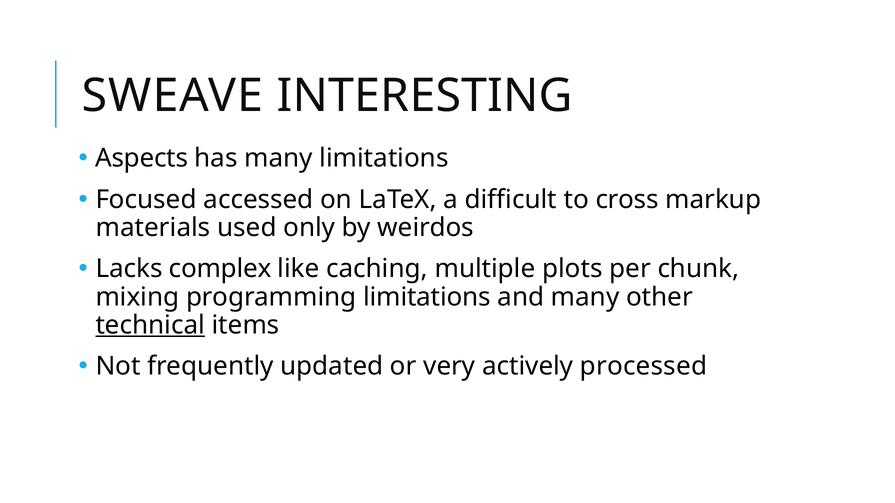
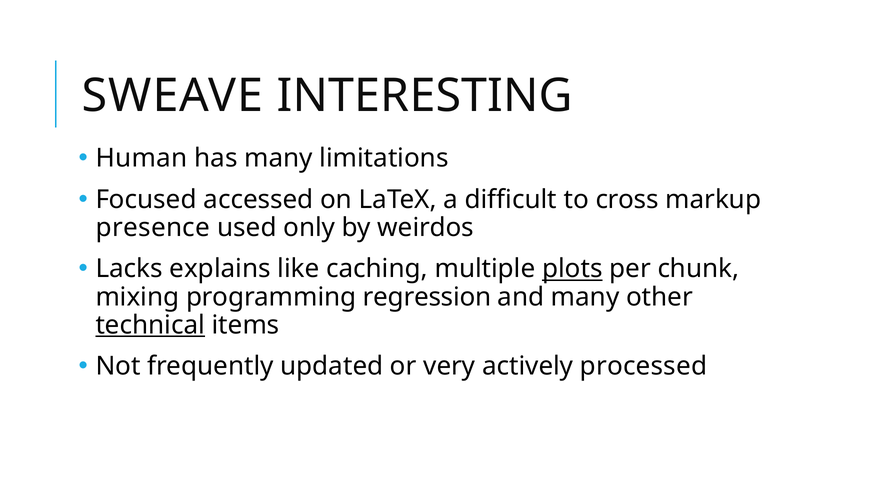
Aspects: Aspects -> Human
materials: materials -> presence
complex: complex -> explains
plots underline: none -> present
programming limitations: limitations -> regression
